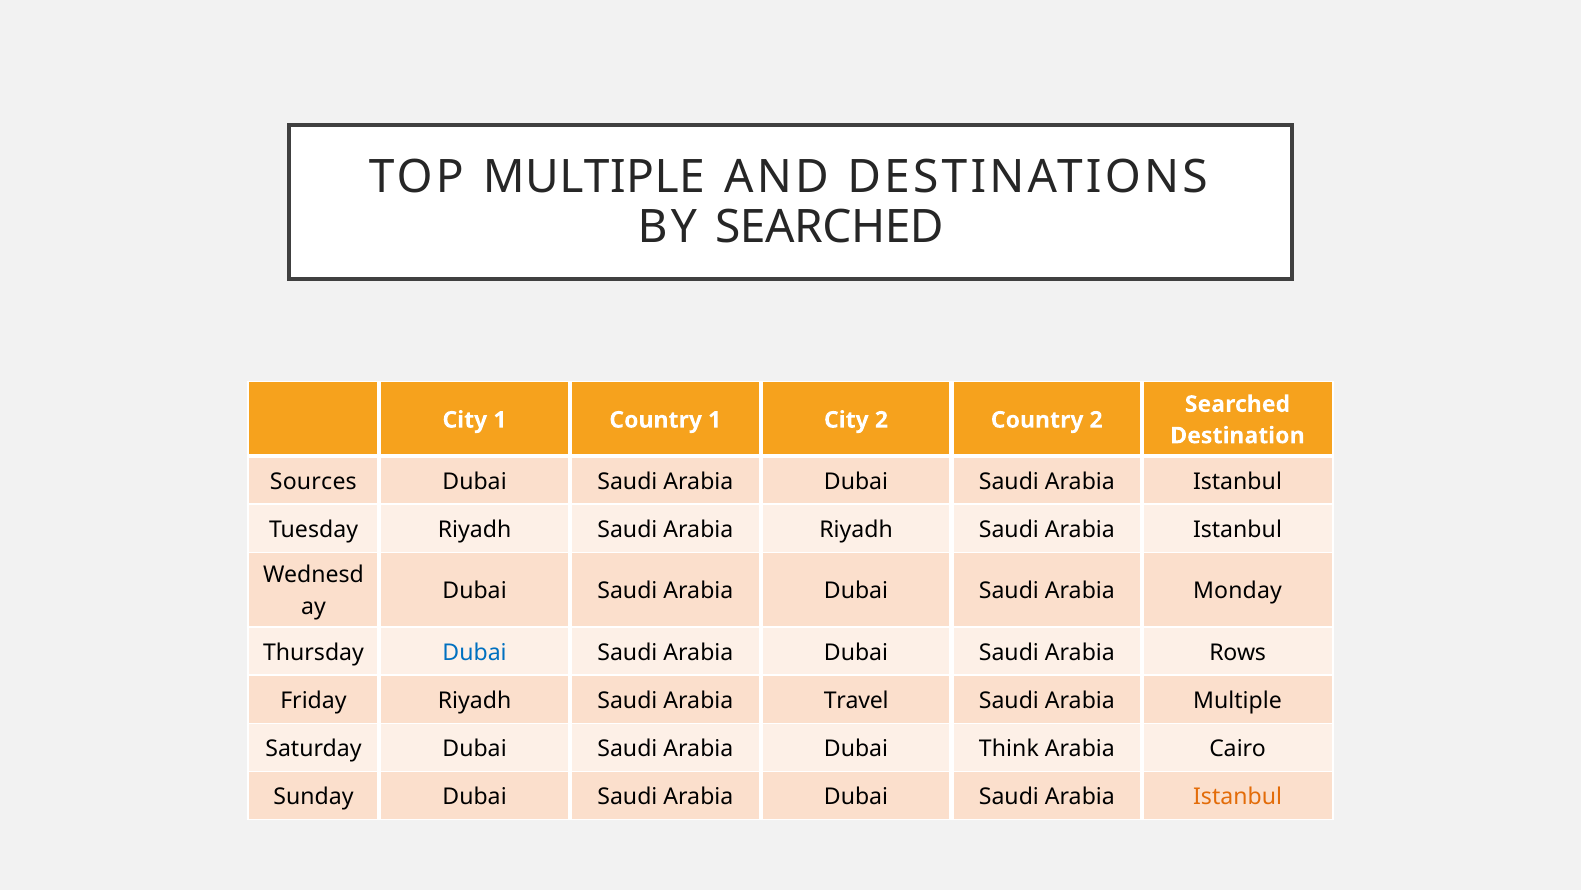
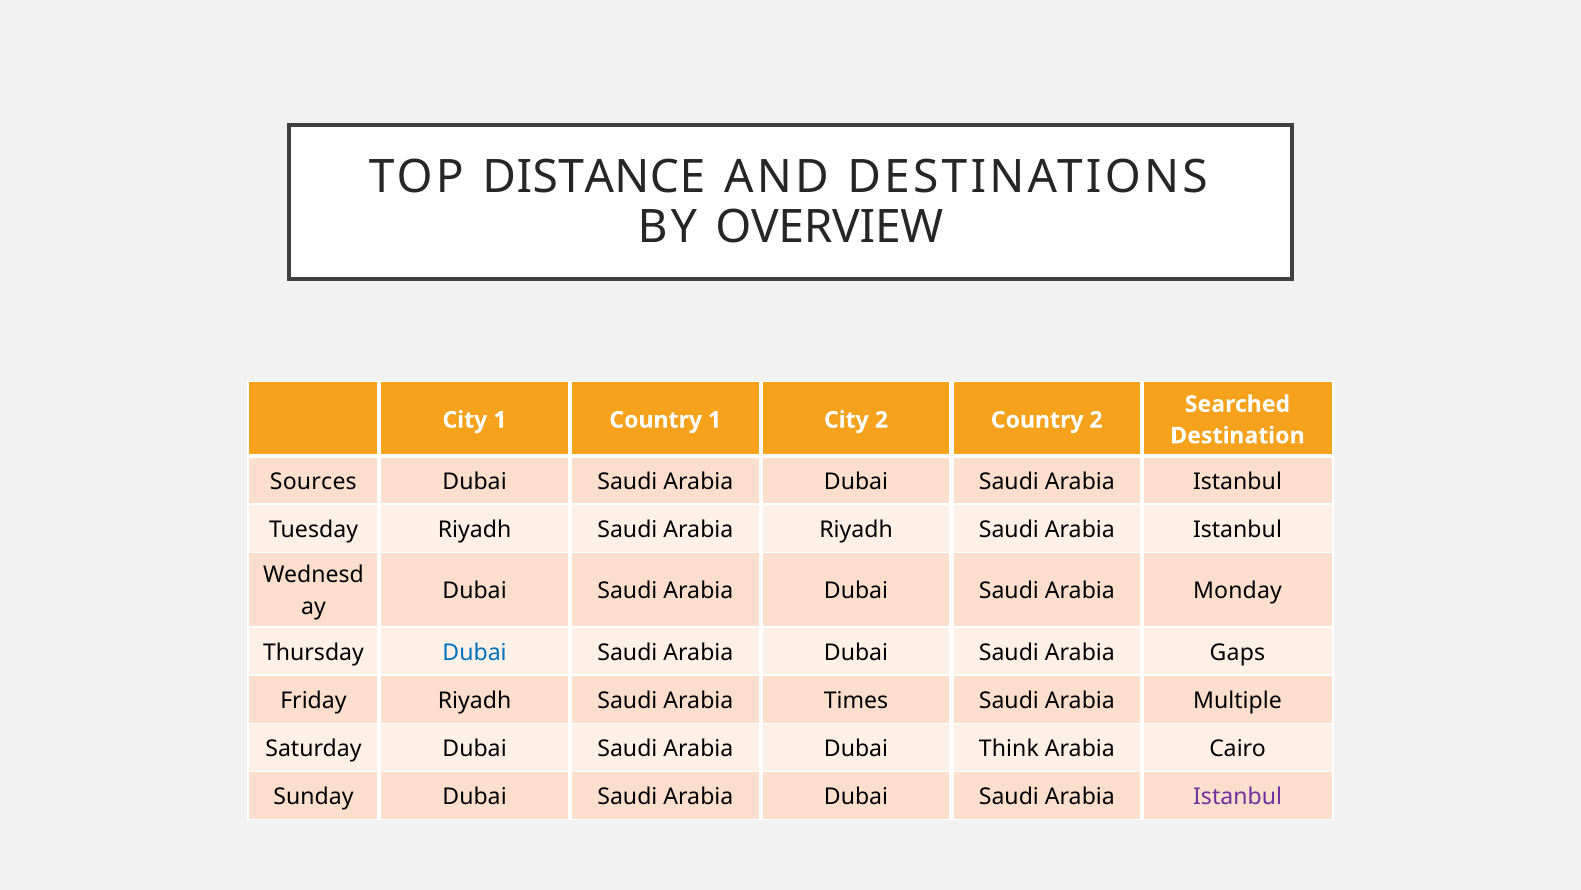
TOP MULTIPLE: MULTIPLE -> DISTANCE
BY SEARCHED: SEARCHED -> OVERVIEW
Rows: Rows -> Gaps
Travel: Travel -> Times
Istanbul at (1238, 796) colour: orange -> purple
